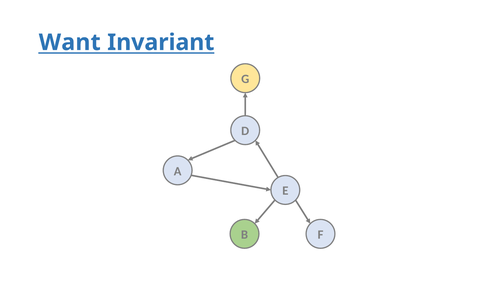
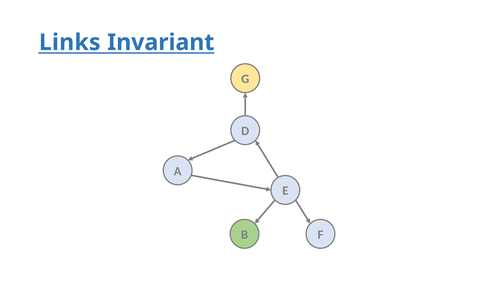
Want: Want -> Links
